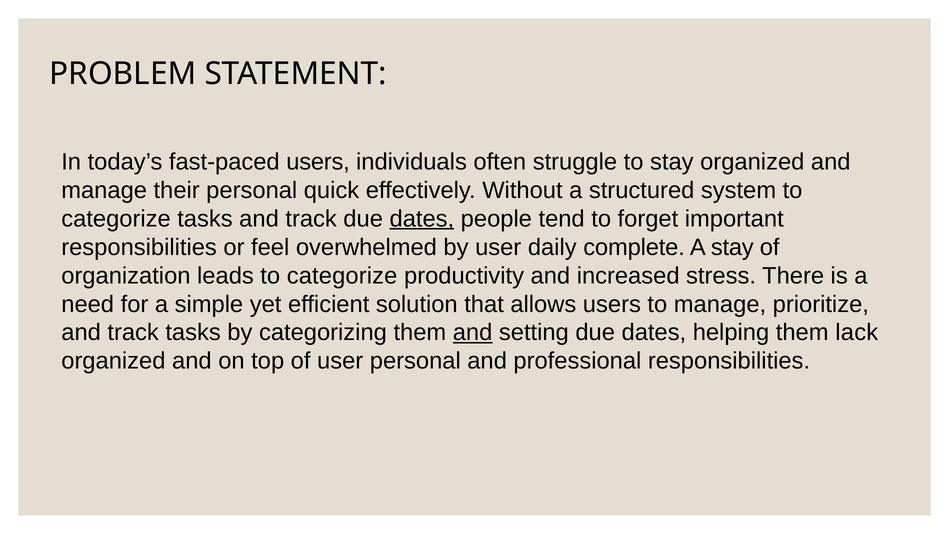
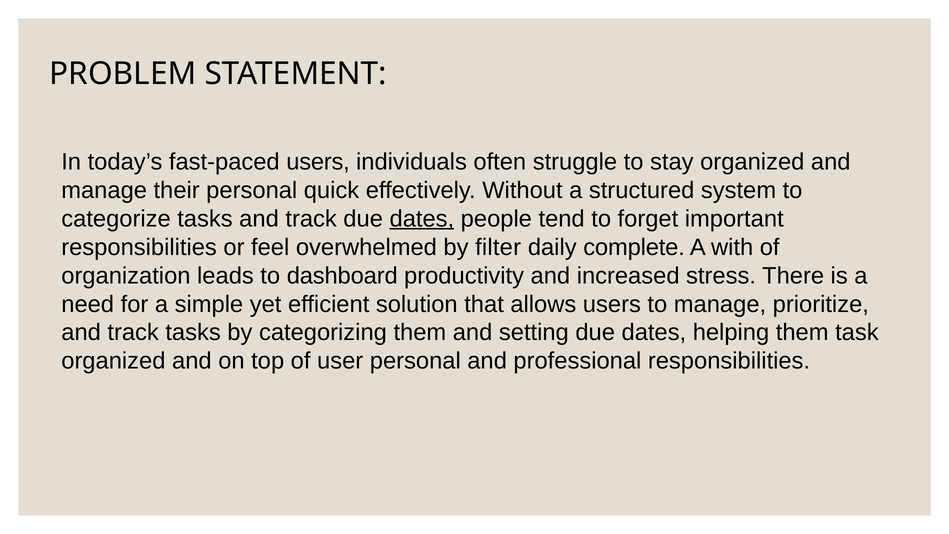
by user: user -> filter
A stay: stay -> with
leads to categorize: categorize -> dashboard
and at (473, 333) underline: present -> none
lack: lack -> task
